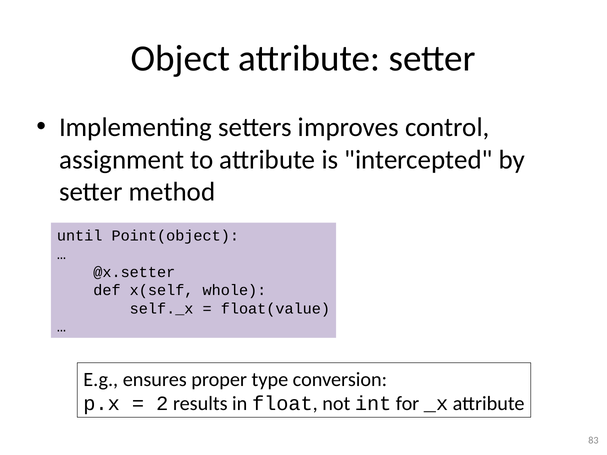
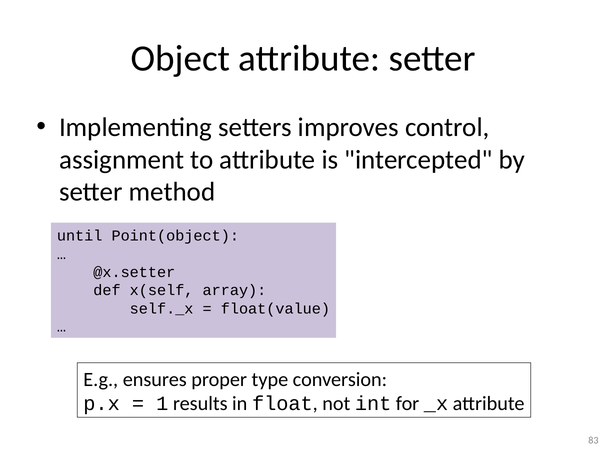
whole: whole -> array
2: 2 -> 1
